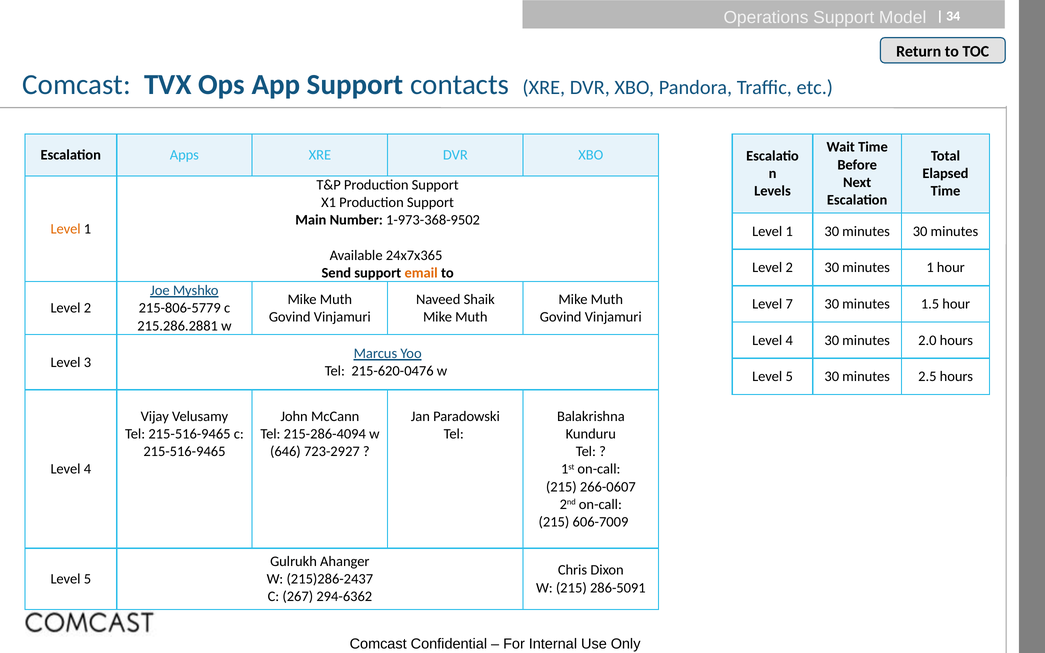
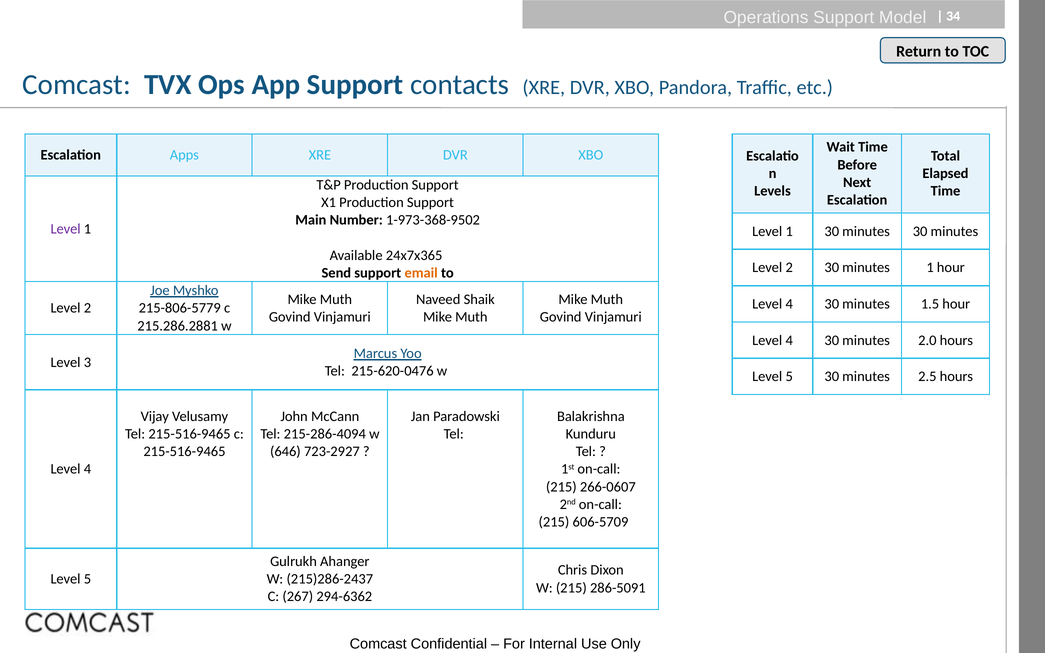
Level at (66, 229) colour: orange -> purple
7 at (789, 304): 7 -> 4
606-7009: 606-7009 -> 606-5709
